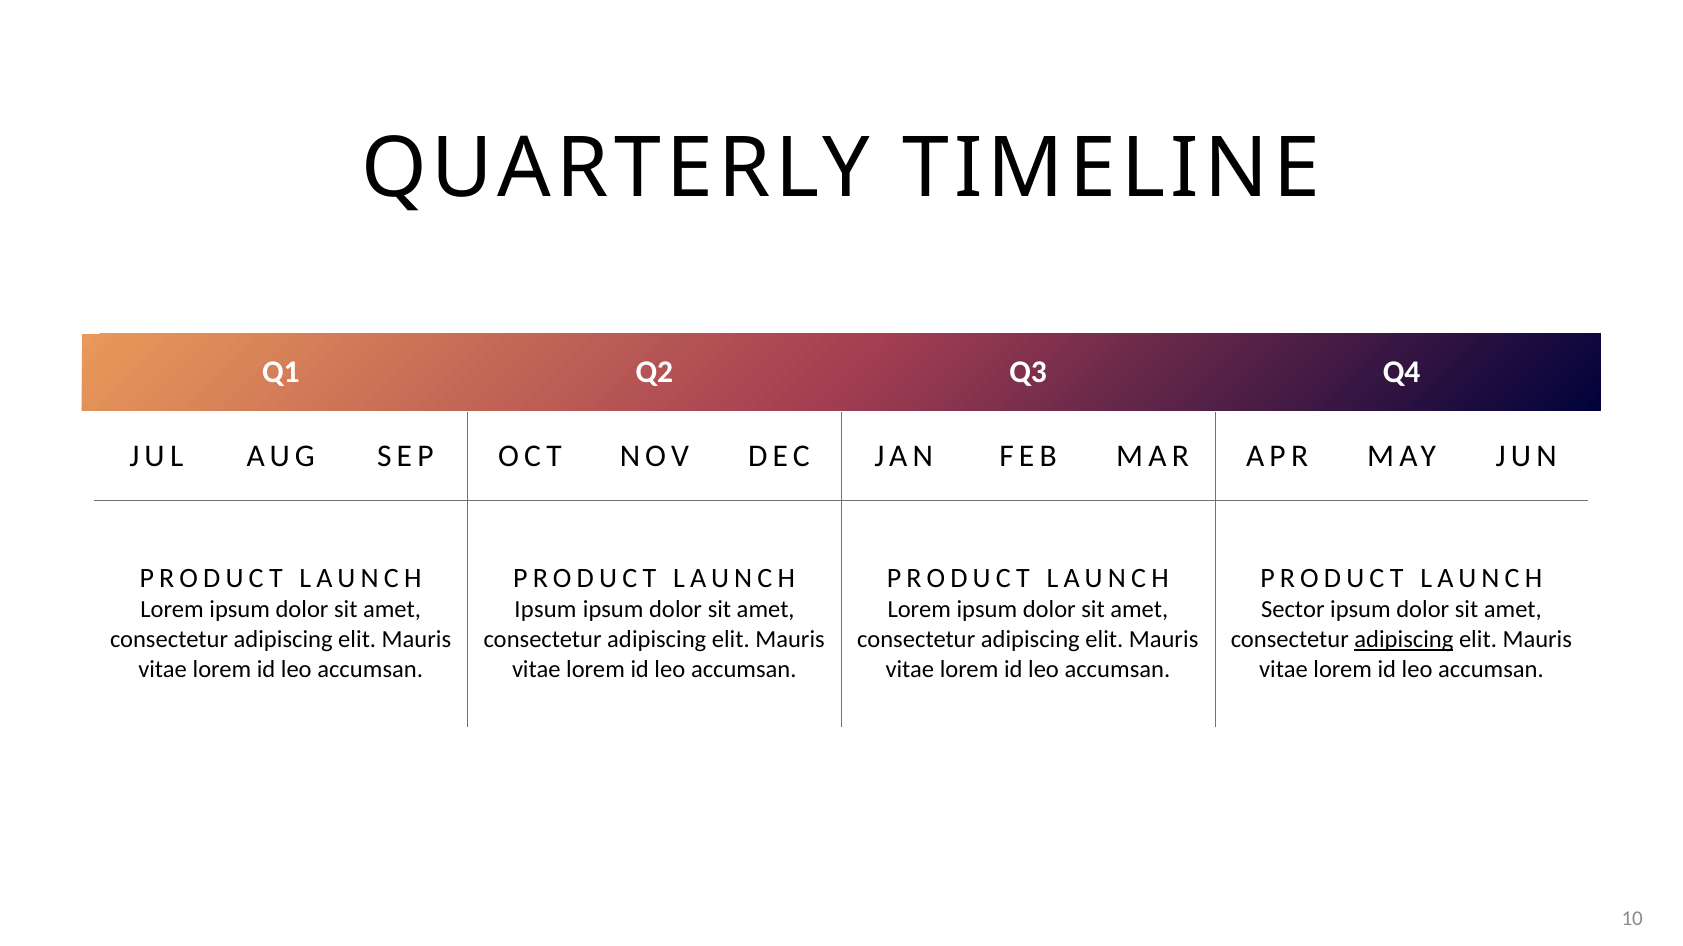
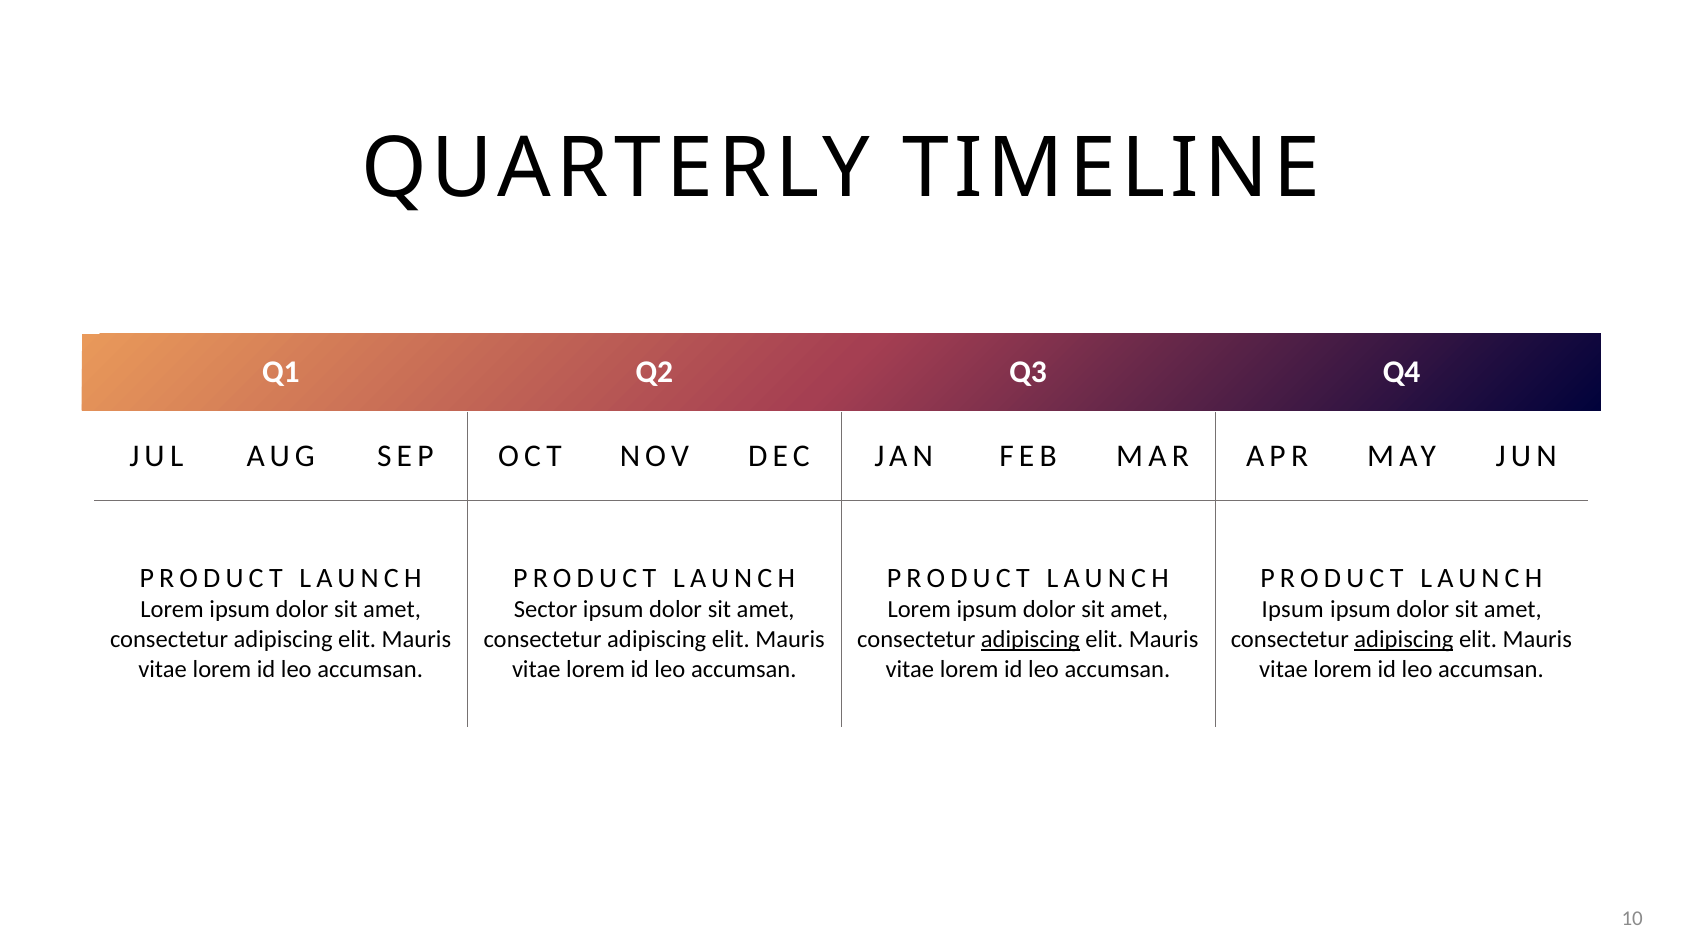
Ipsum at (546, 610): Ipsum -> Sector
Sector at (1293, 610): Sector -> Ipsum
adipiscing at (1030, 640) underline: none -> present
